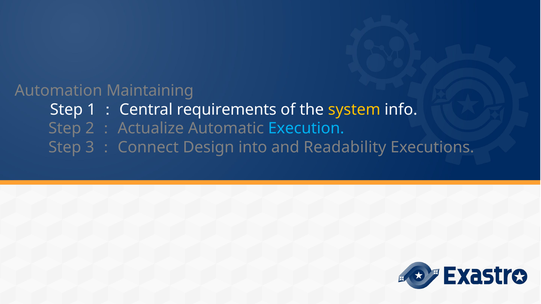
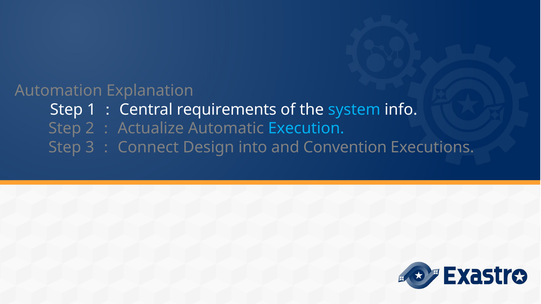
Maintaining: Maintaining -> Explanation
system colour: yellow -> light blue
Readability: Readability -> Convention
